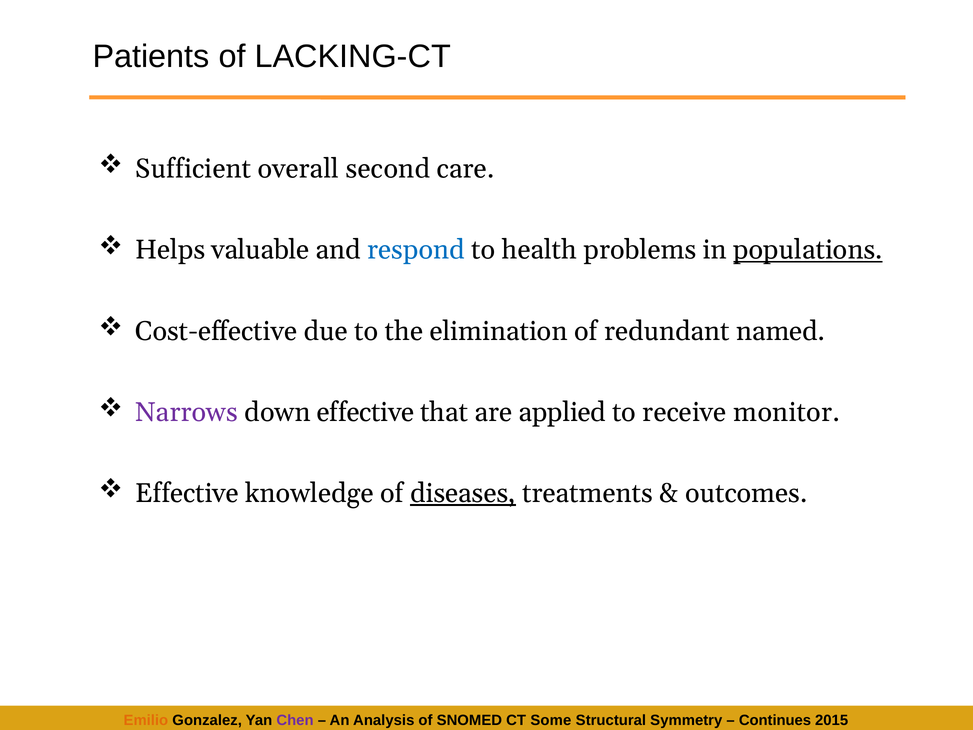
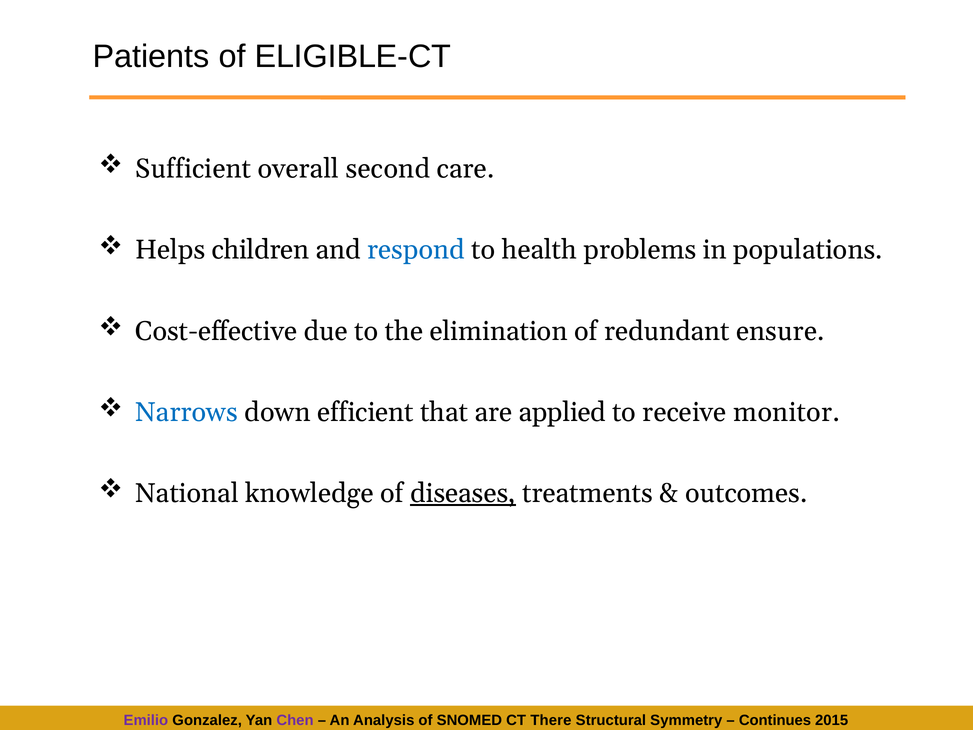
LACKING-CT: LACKING-CT -> ELIGIBLE-CT
valuable: valuable -> children
populations underline: present -> none
named: named -> ensure
Narrows colour: purple -> blue
down effective: effective -> efficient
Effective at (187, 493): Effective -> National
Emilio colour: orange -> purple
Some: Some -> There
